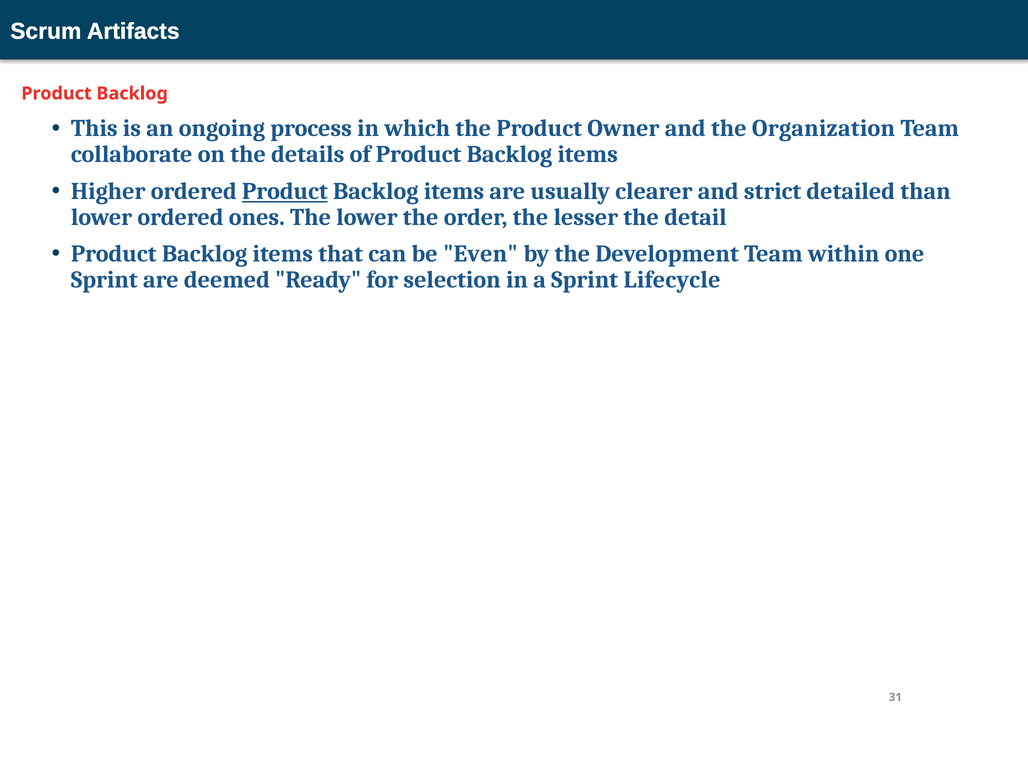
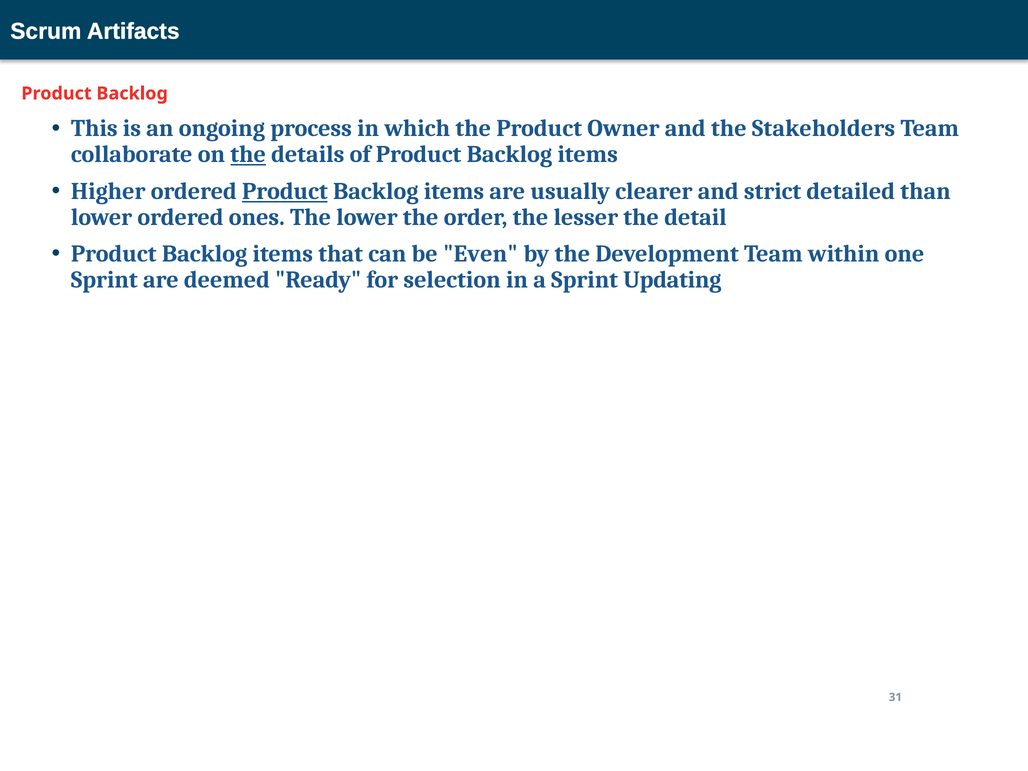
Organization: Organization -> Stakeholders
the at (248, 155) underline: none -> present
Lifecycle: Lifecycle -> Updating
